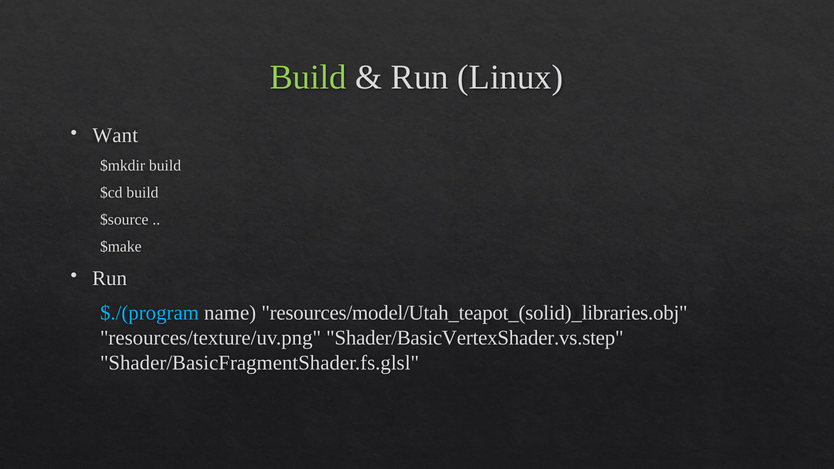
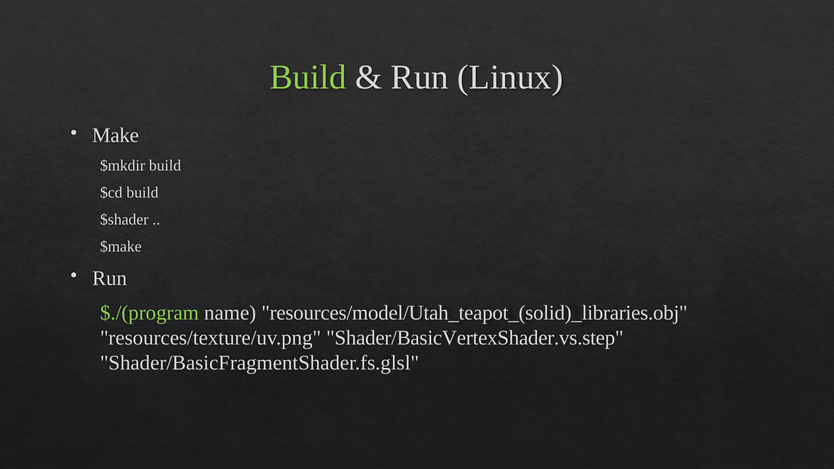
Want: Want -> Make
$source: $source -> $shader
$./(program colour: light blue -> light green
